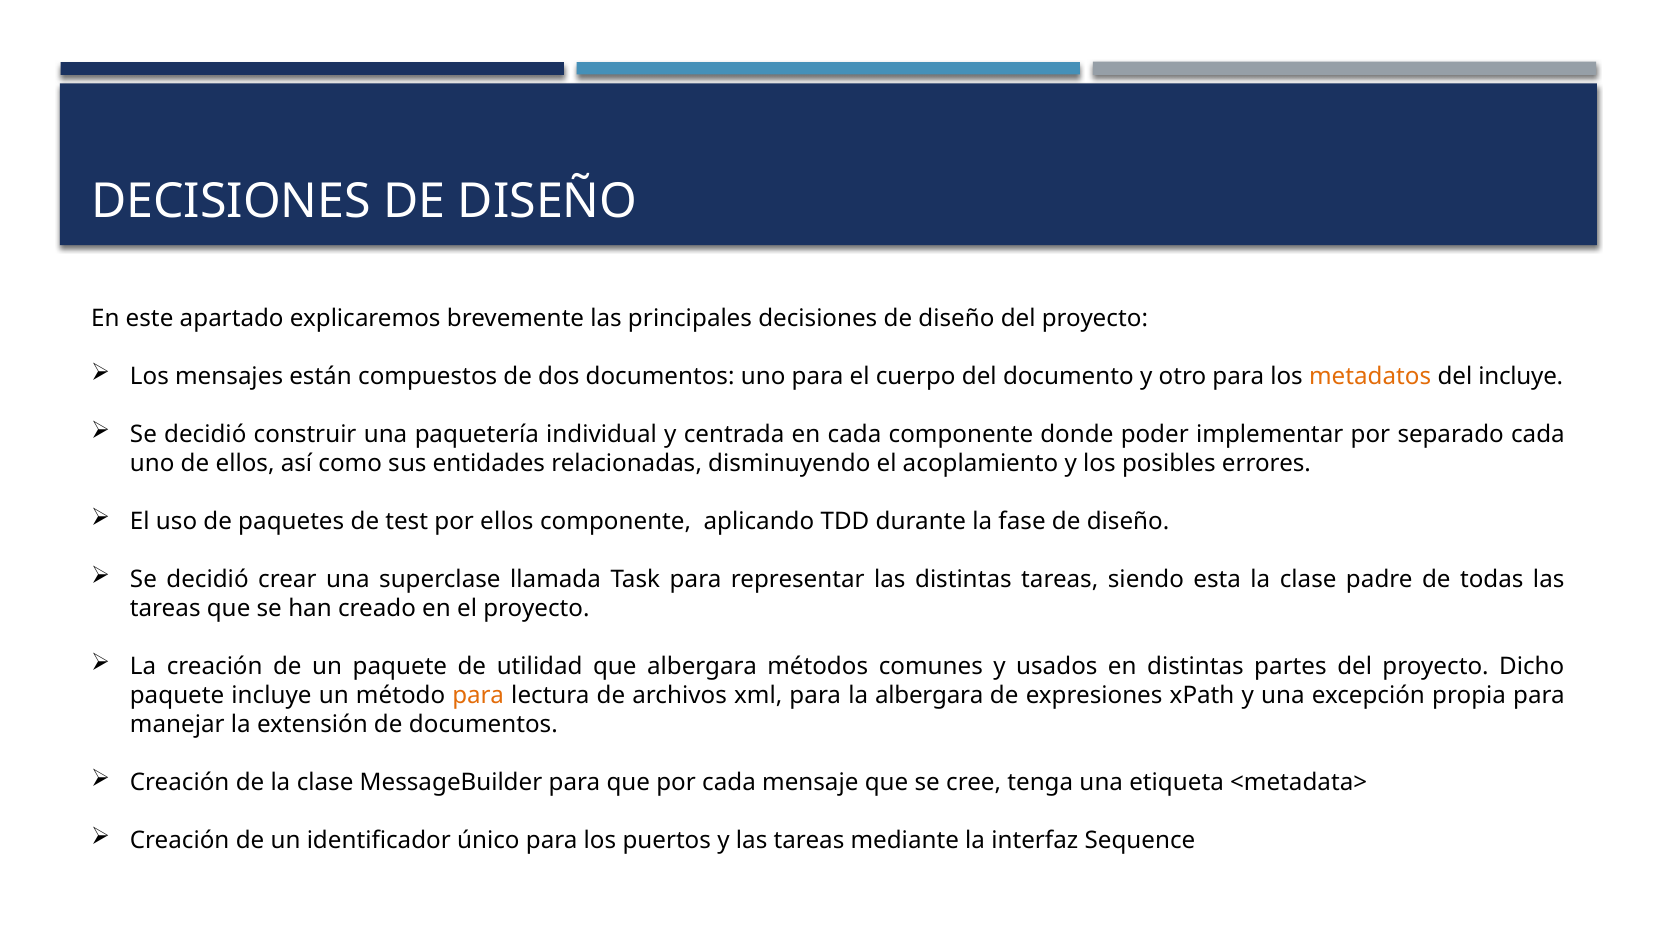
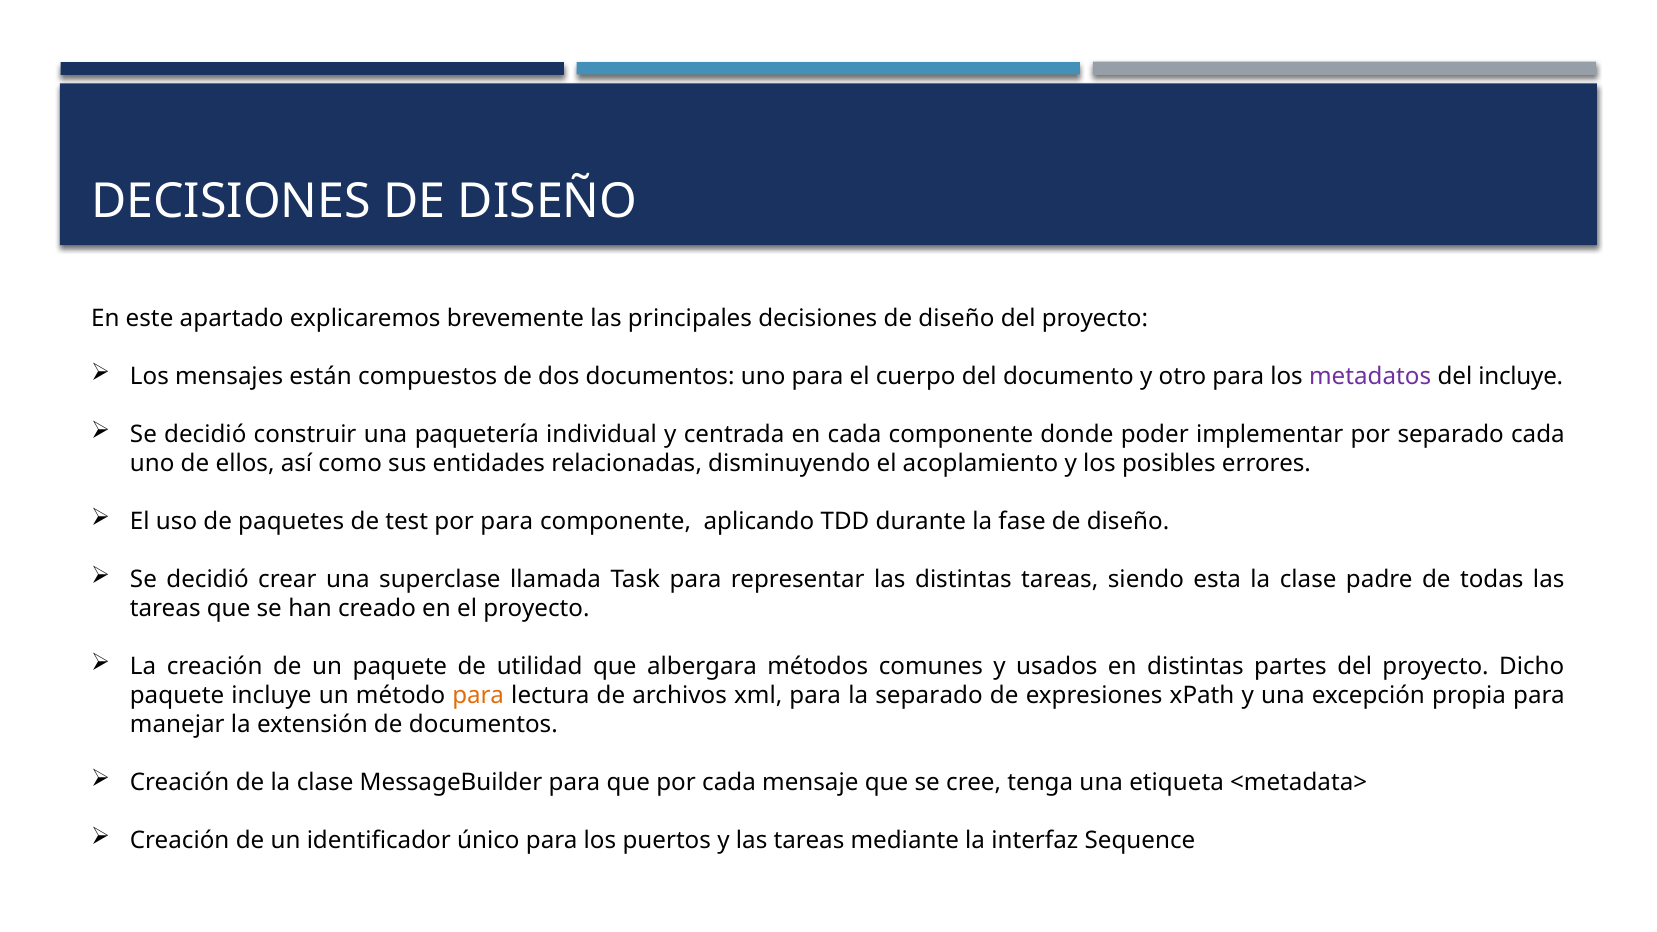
metadatos colour: orange -> purple
por ellos: ellos -> para
la albergara: albergara -> separado
